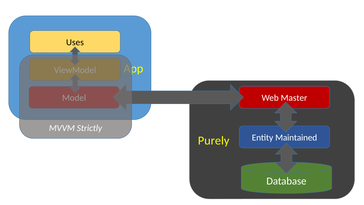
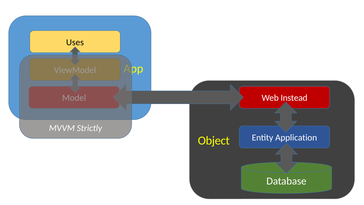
Master: Master -> Instead
Maintained: Maintained -> Application
Purely: Purely -> Object
